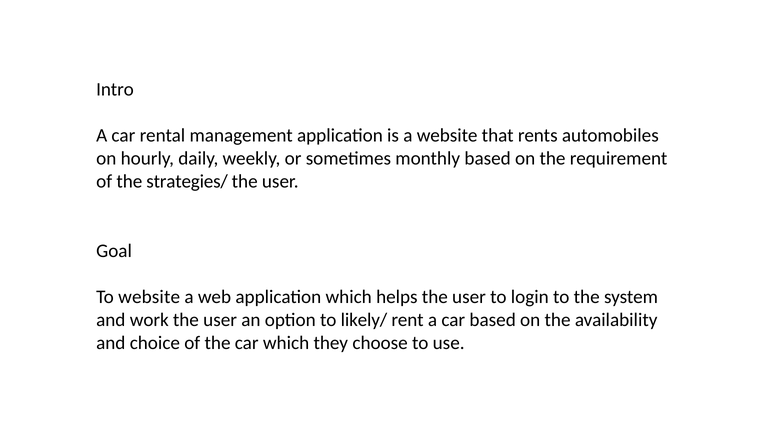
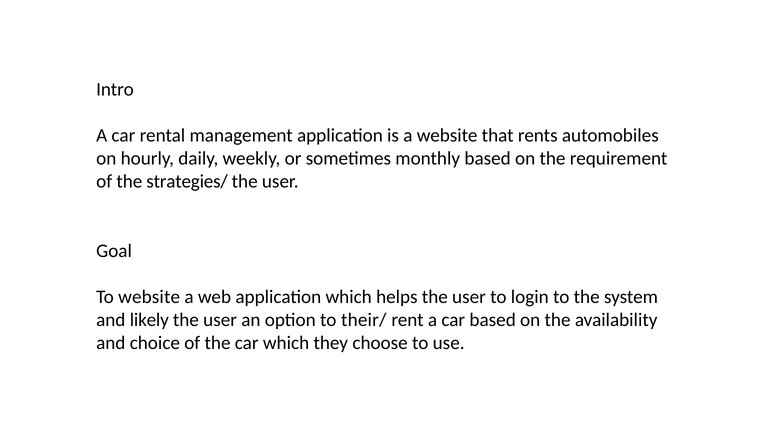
work: work -> likely
likely/: likely/ -> their/
